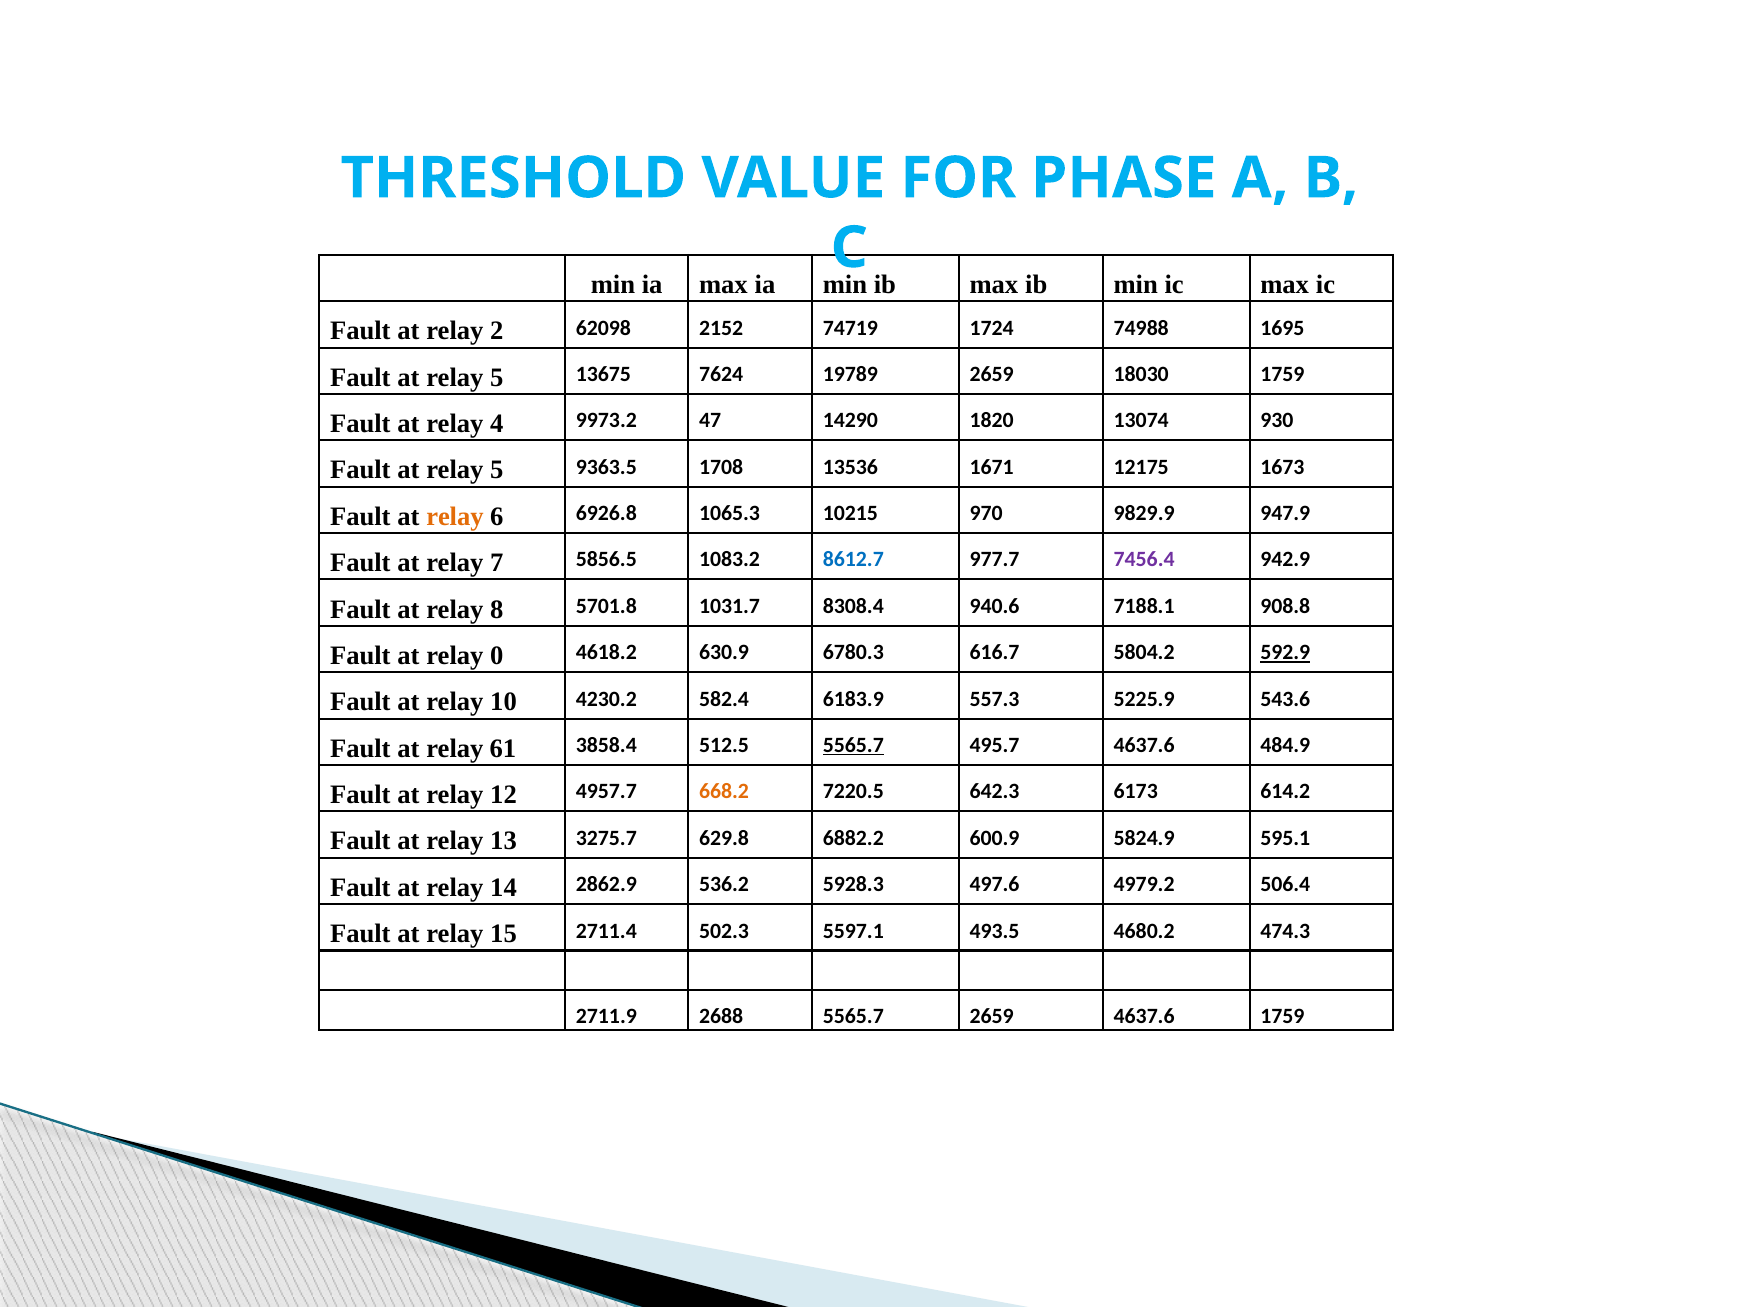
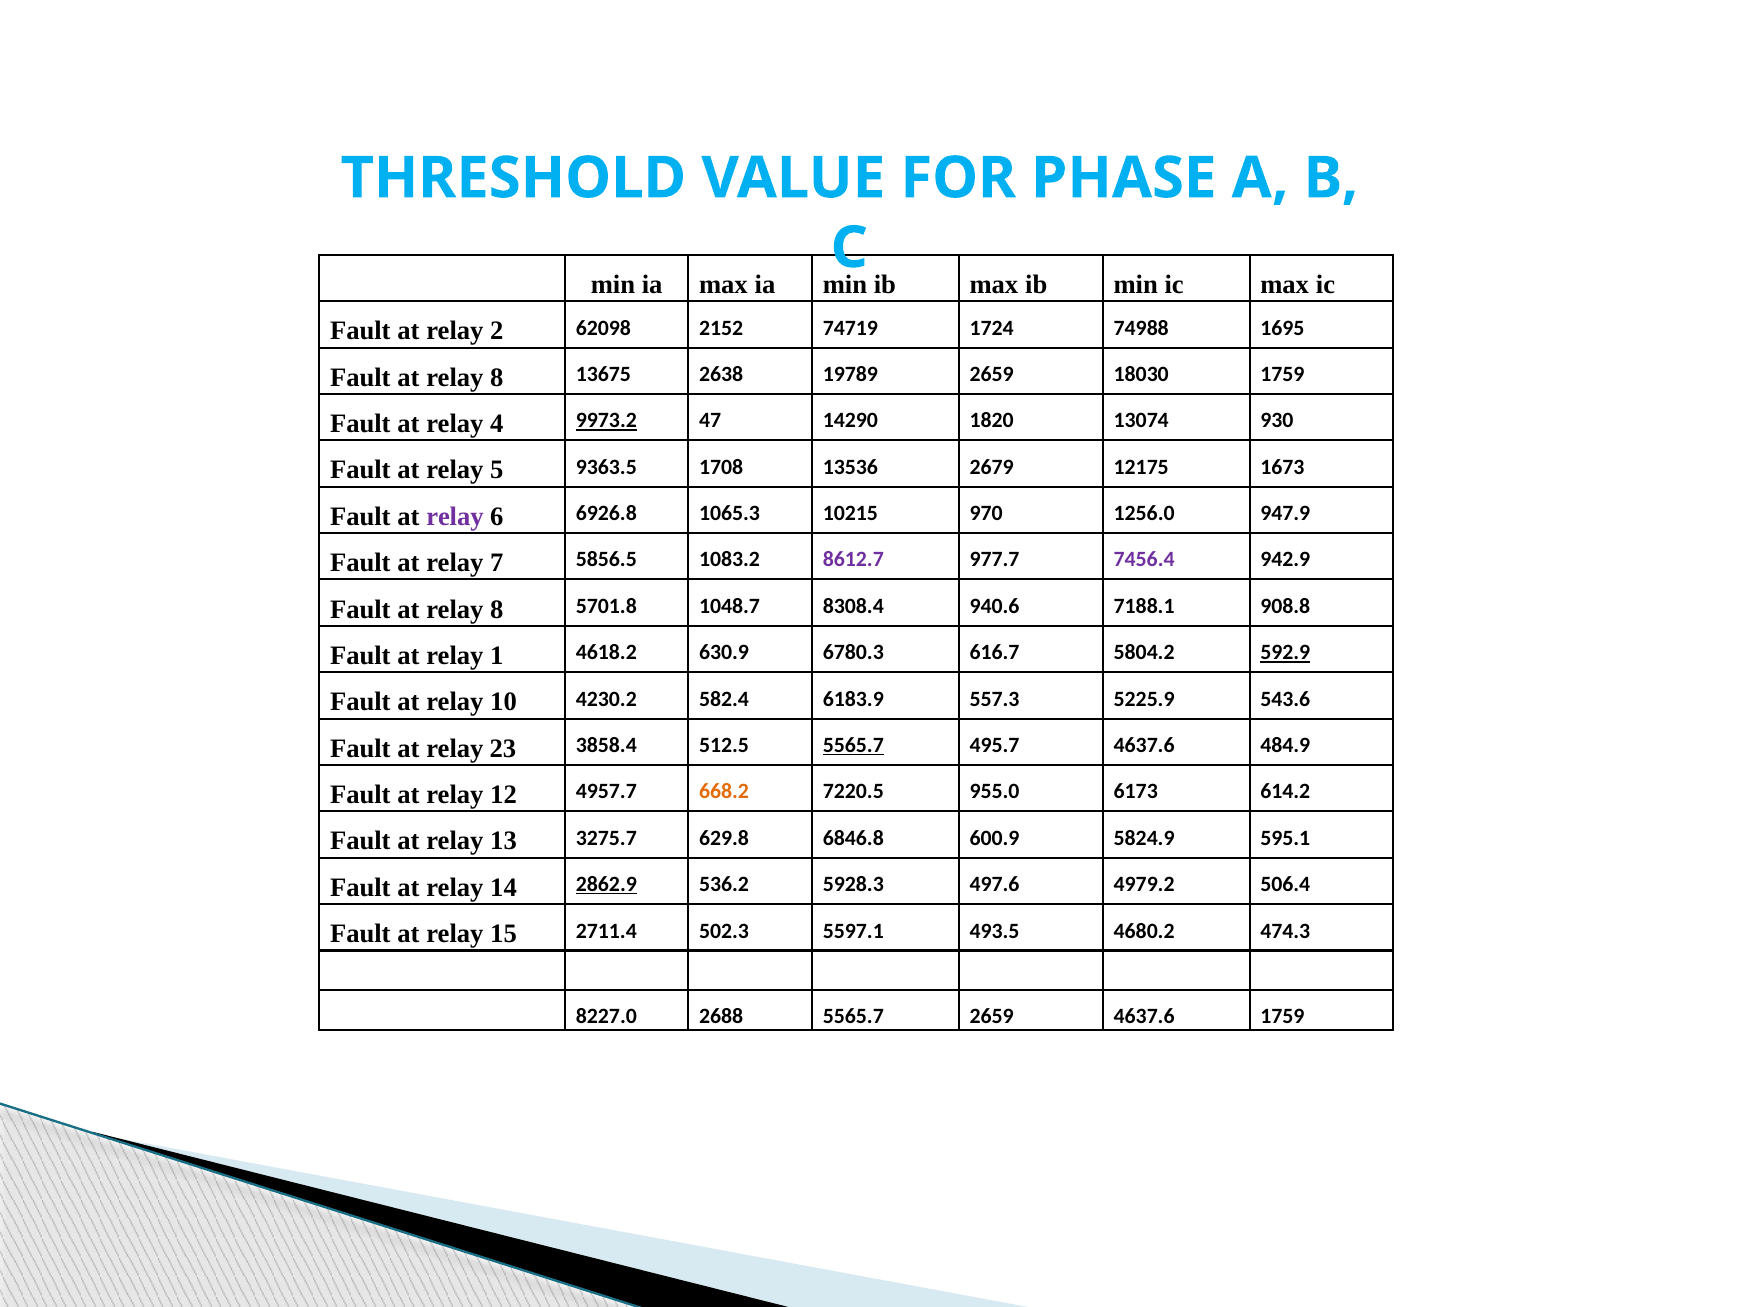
5 at (497, 377): 5 -> 8
7624: 7624 -> 2638
9973.2 underline: none -> present
1671: 1671 -> 2679
relay at (455, 516) colour: orange -> purple
9829.9: 9829.9 -> 1256.0
8612.7 colour: blue -> purple
1031.7: 1031.7 -> 1048.7
0: 0 -> 1
61: 61 -> 23
642.3: 642.3 -> 955.0
6882.2: 6882.2 -> 6846.8
2862.9 underline: none -> present
2711.9: 2711.9 -> 8227.0
